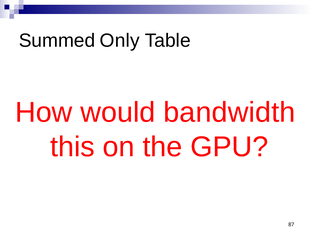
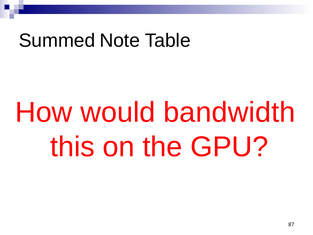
Only: Only -> Note
